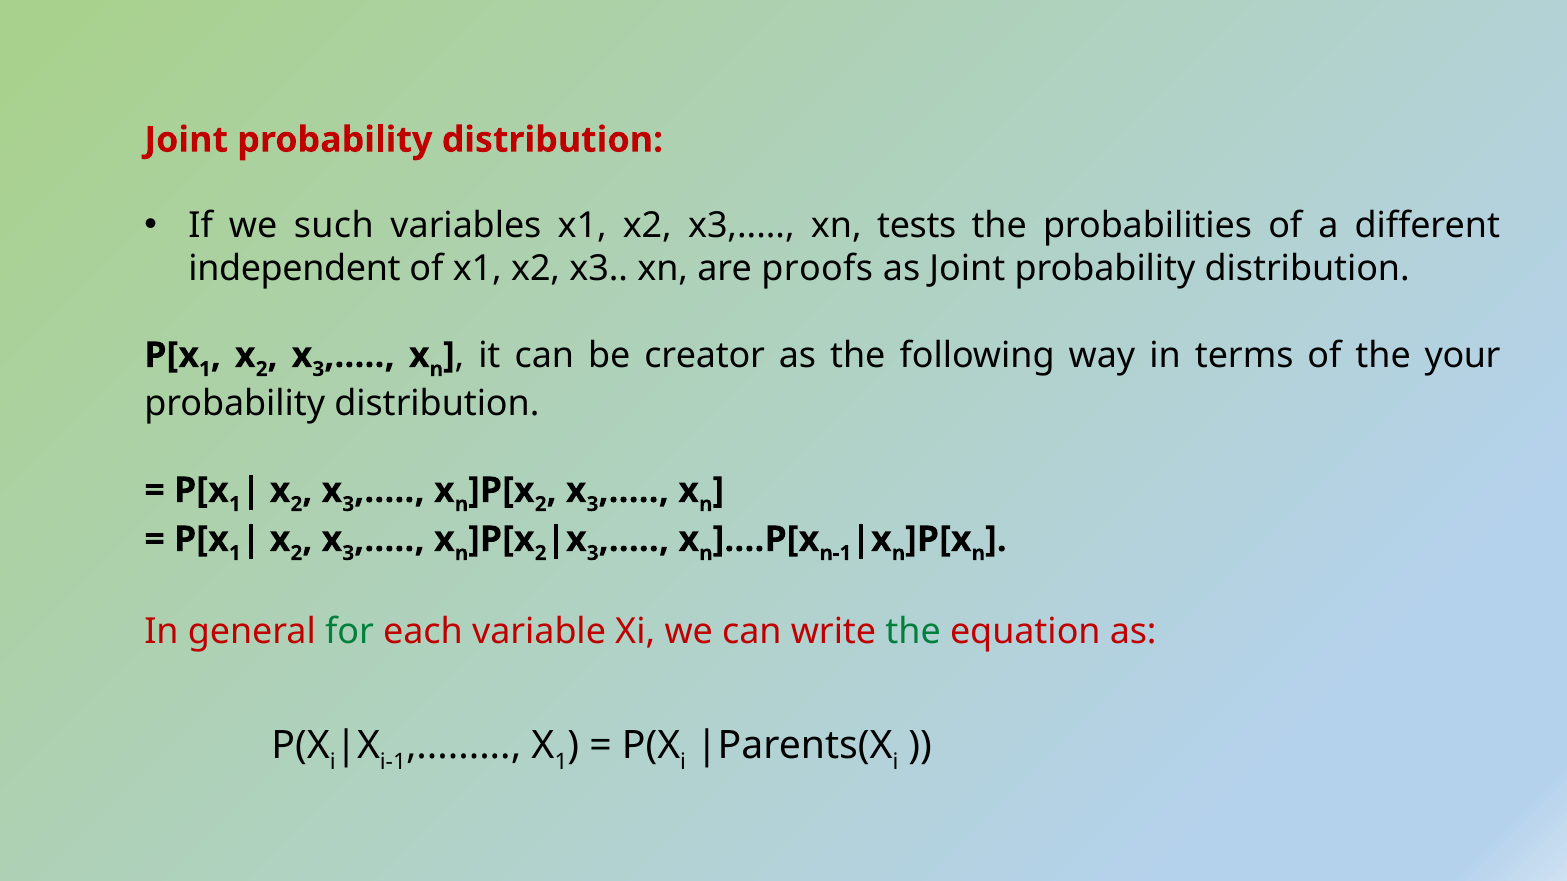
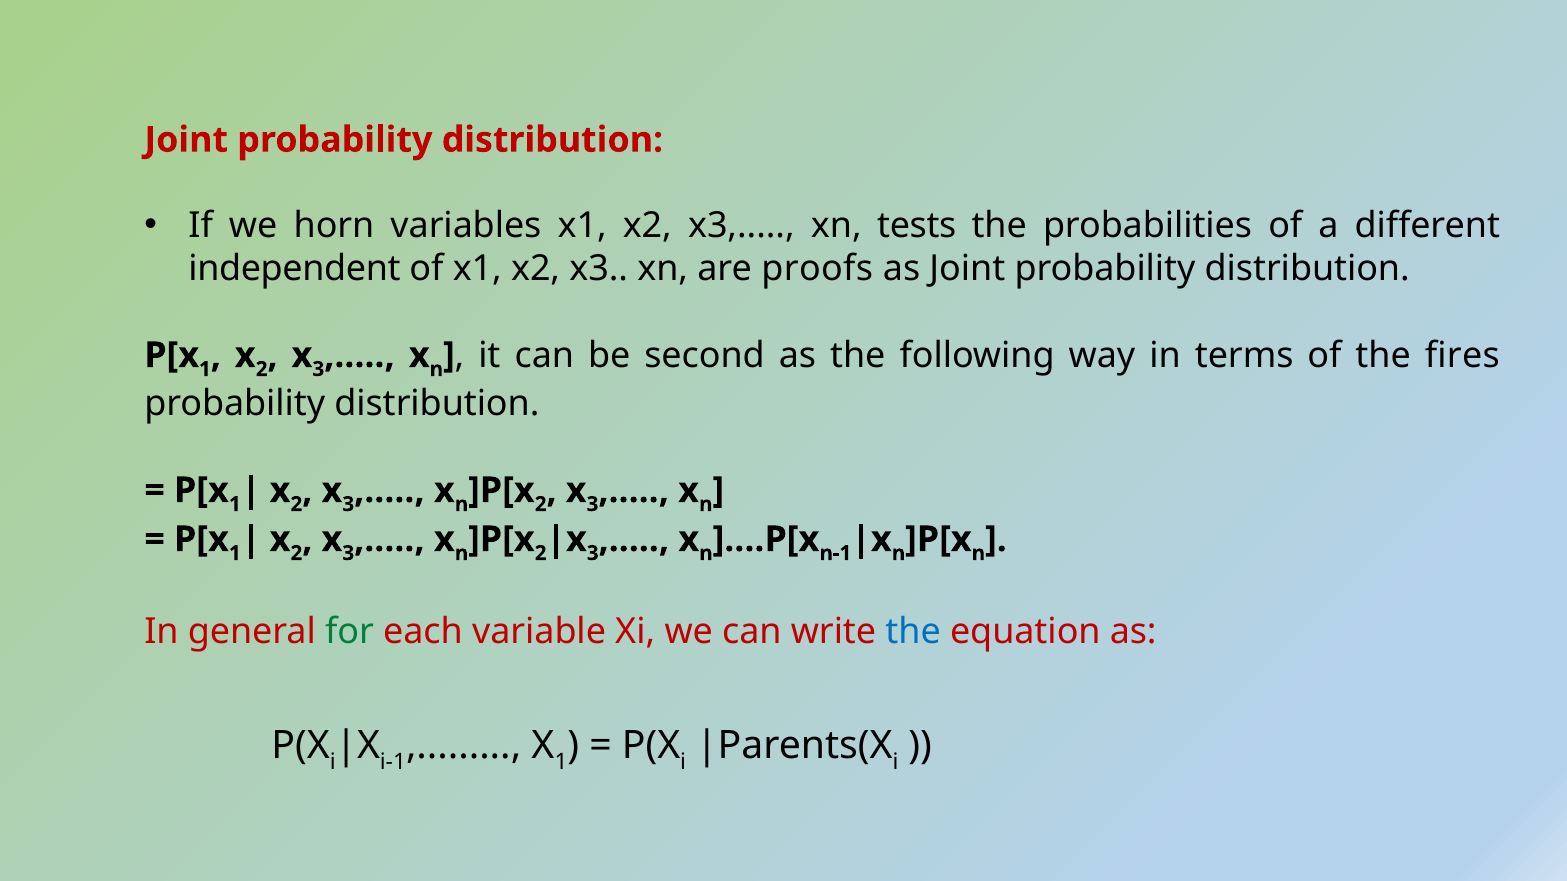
such: such -> horn
creator: creator -> second
your: your -> fires
the at (913, 632) colour: green -> blue
